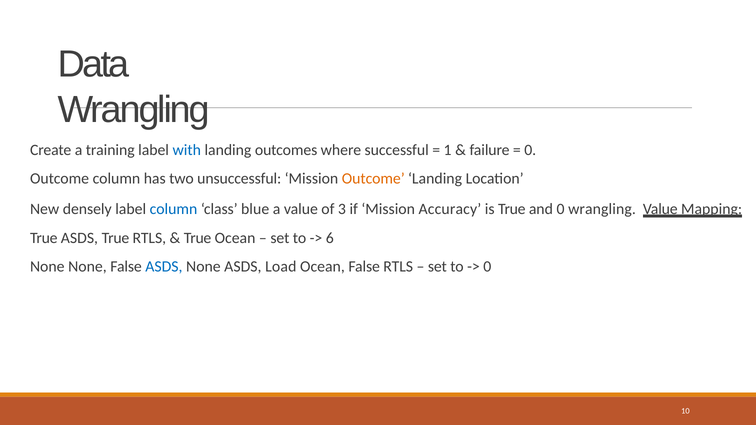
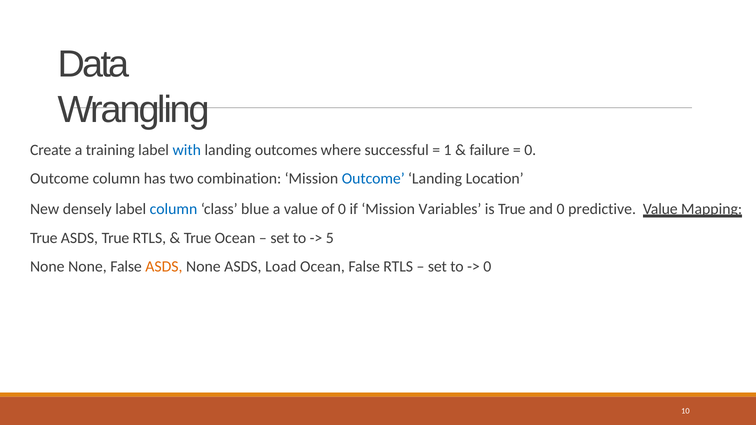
unsuccessful: unsuccessful -> combination
Outcome at (373, 179) colour: orange -> blue
of 3: 3 -> 0
Accuracy: Accuracy -> Variables
0 wrangling: wrangling -> predictive
6: 6 -> 5
ASDS at (164, 266) colour: blue -> orange
